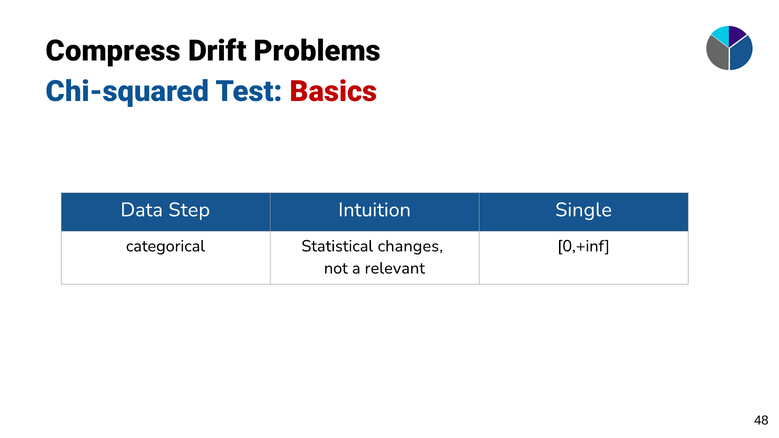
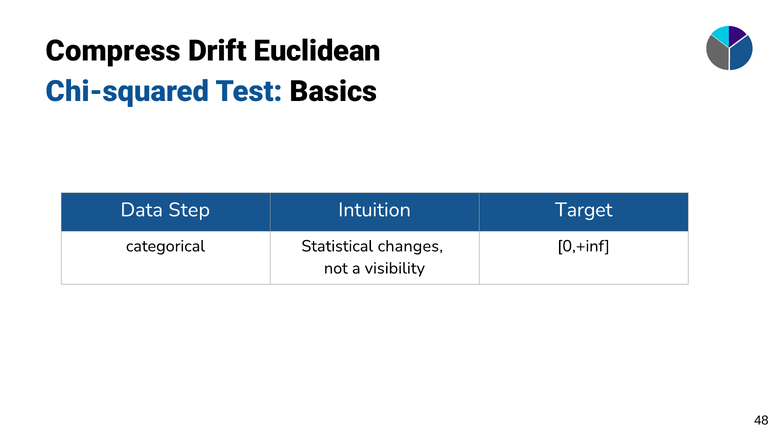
Problems: Problems -> Euclidean
Basics colour: red -> black
Single: Single -> Target
relevant: relevant -> visibility
